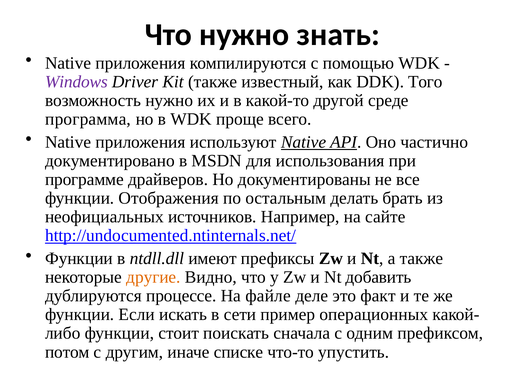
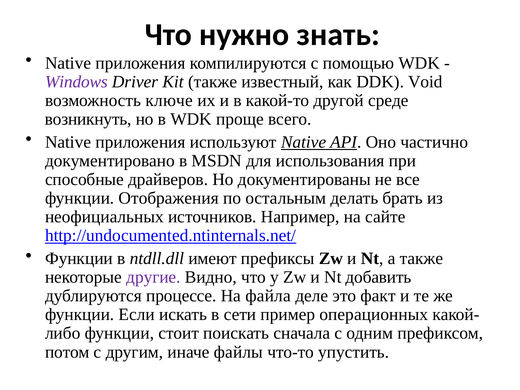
Того: Того -> Void
возможность нужно: нужно -> ключе
программа: программа -> возникнуть
программе: программе -> способные
другие colour: orange -> purple
файле: файле -> файла
списке: списке -> файлы
